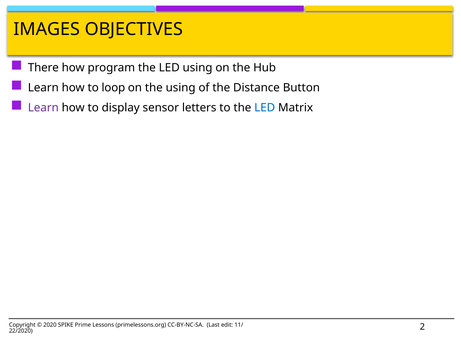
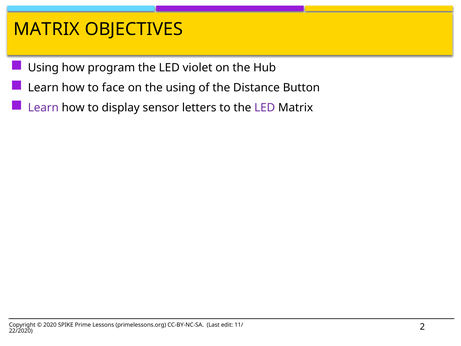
IMAGES at (47, 29): IMAGES -> MATRIX
There at (43, 68): There -> Using
LED using: using -> violet
loop: loop -> face
LED at (265, 107) colour: blue -> purple
